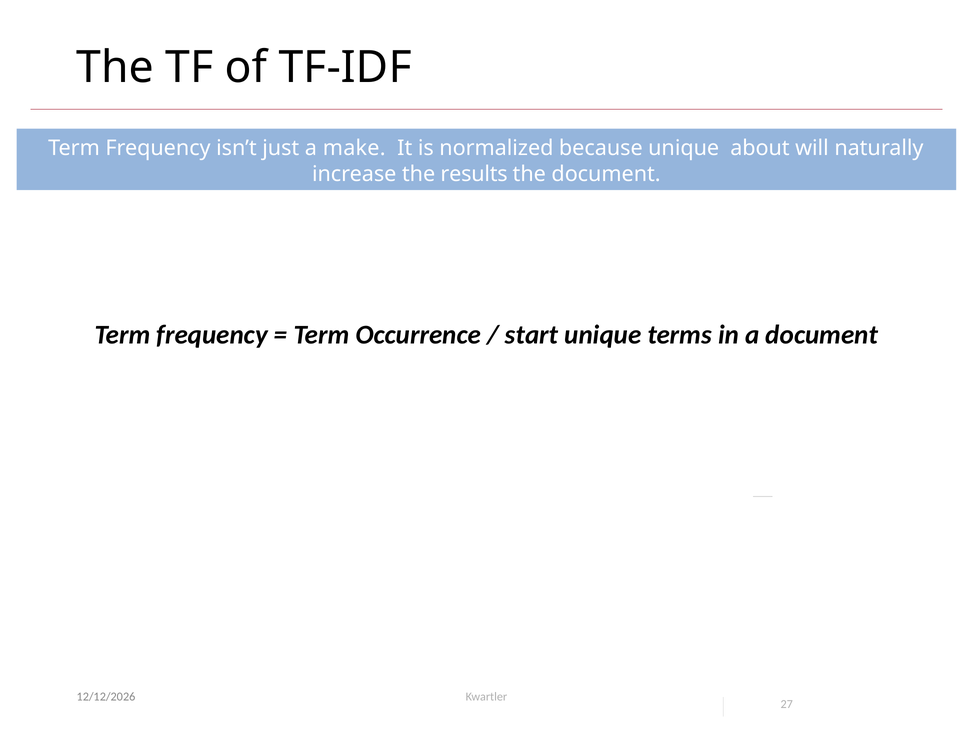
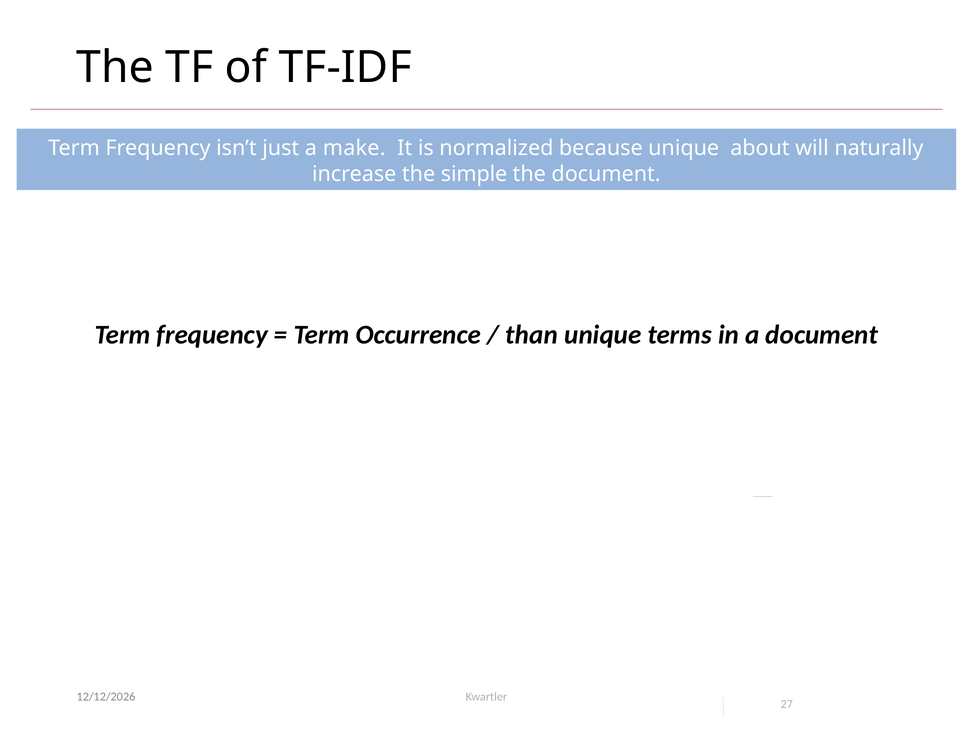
results: results -> simple
start: start -> than
